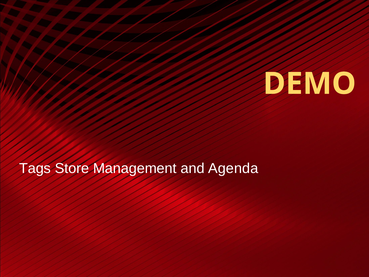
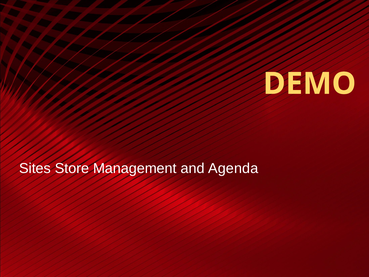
Tags: Tags -> Sites
